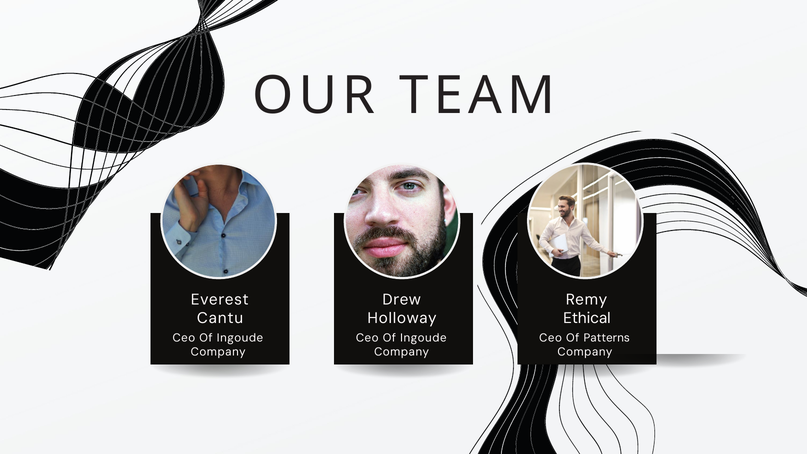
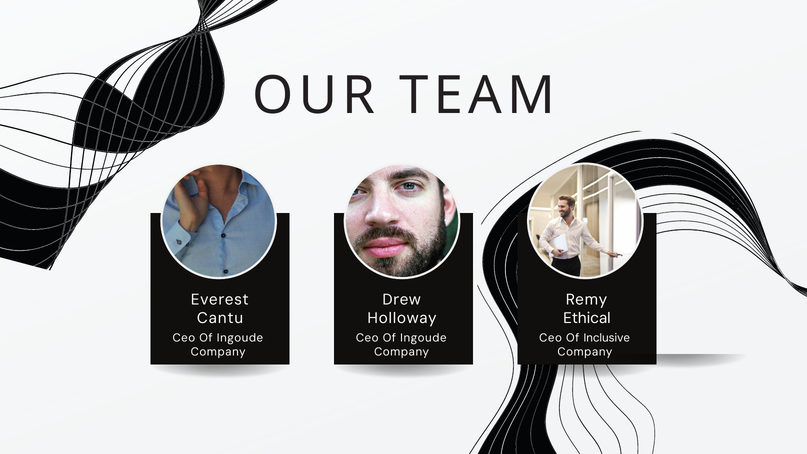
Patterns: Patterns -> Inclusive
